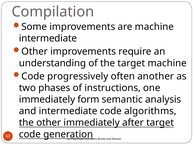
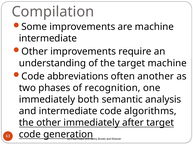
progressively: progressively -> abbreviations
instructions: instructions -> recognition
form: form -> both
